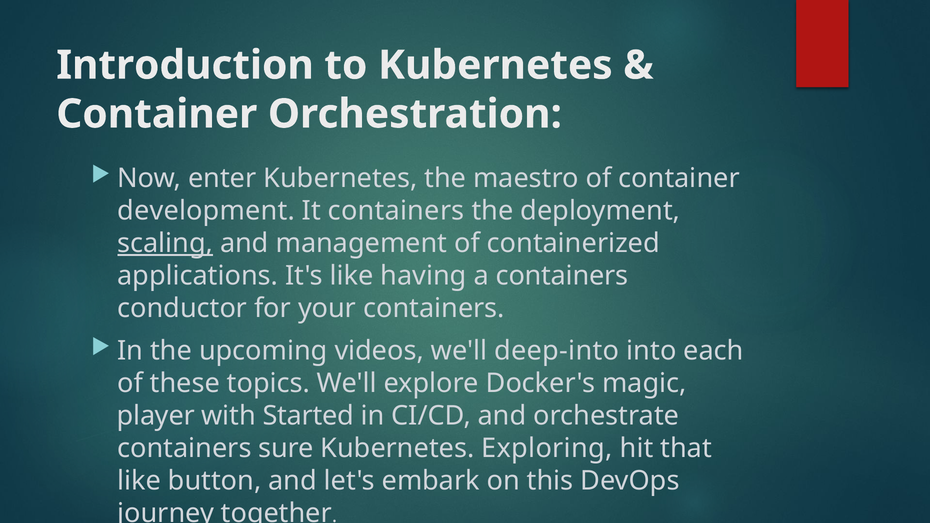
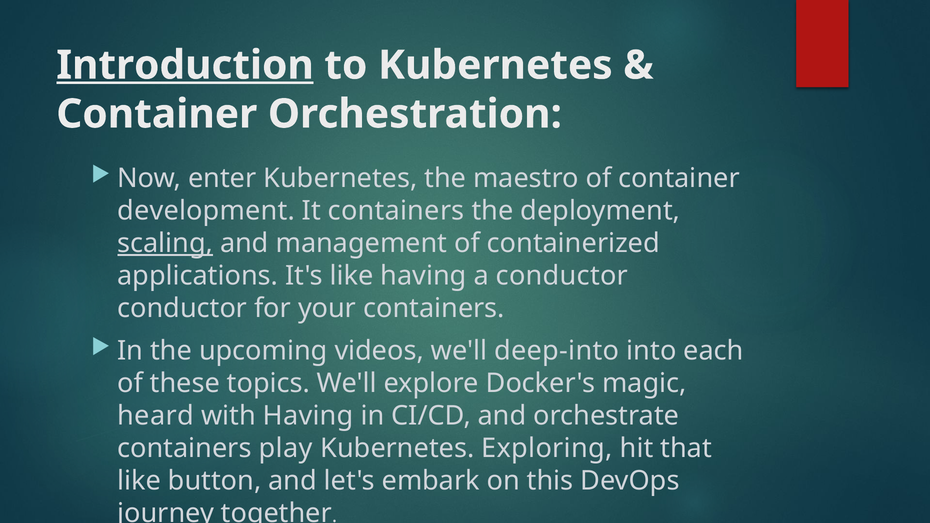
Introduction underline: none -> present
a containers: containers -> conductor
player: player -> heard
with Started: Started -> Having
sure: sure -> play
